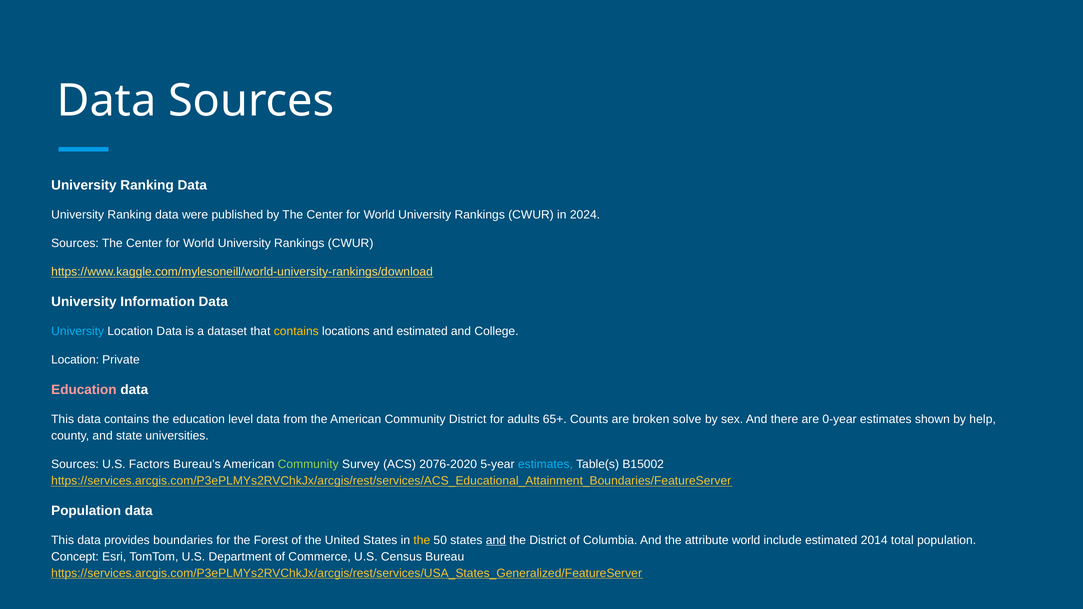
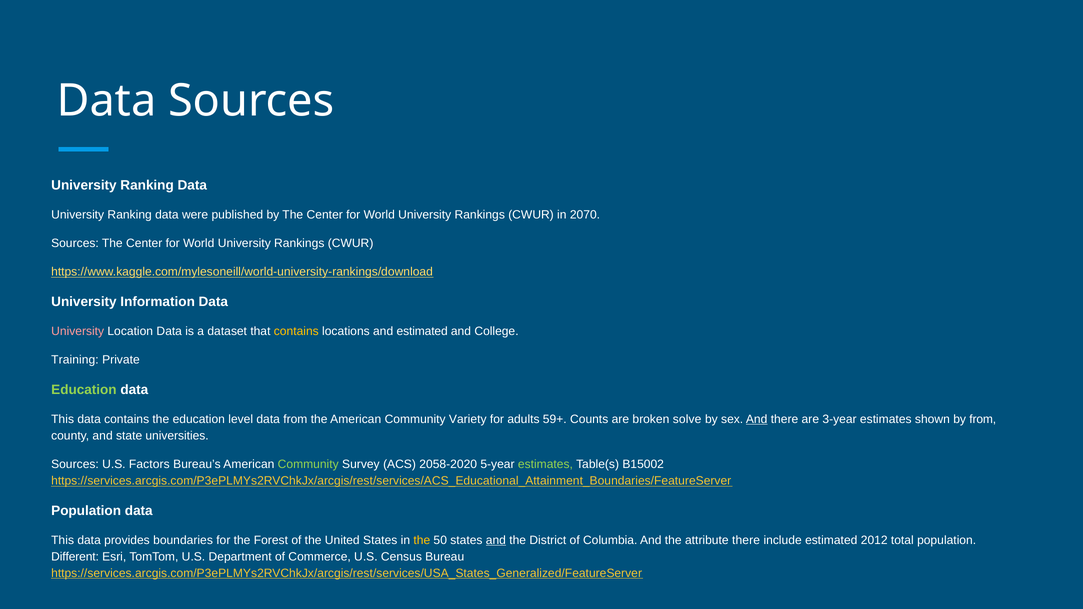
2024: 2024 -> 2070
University at (78, 331) colour: light blue -> pink
Location at (75, 360): Location -> Training
Education at (84, 390) colour: pink -> light green
Community District: District -> Variety
65+: 65+ -> 59+
And at (757, 419) underline: none -> present
0-year: 0-year -> 3-year
by help: help -> from
2076-2020: 2076-2020 -> 2058-2020
estimates at (545, 464) colour: light blue -> light green
attribute world: world -> there
2014: 2014 -> 2012
Concept: Concept -> Different
